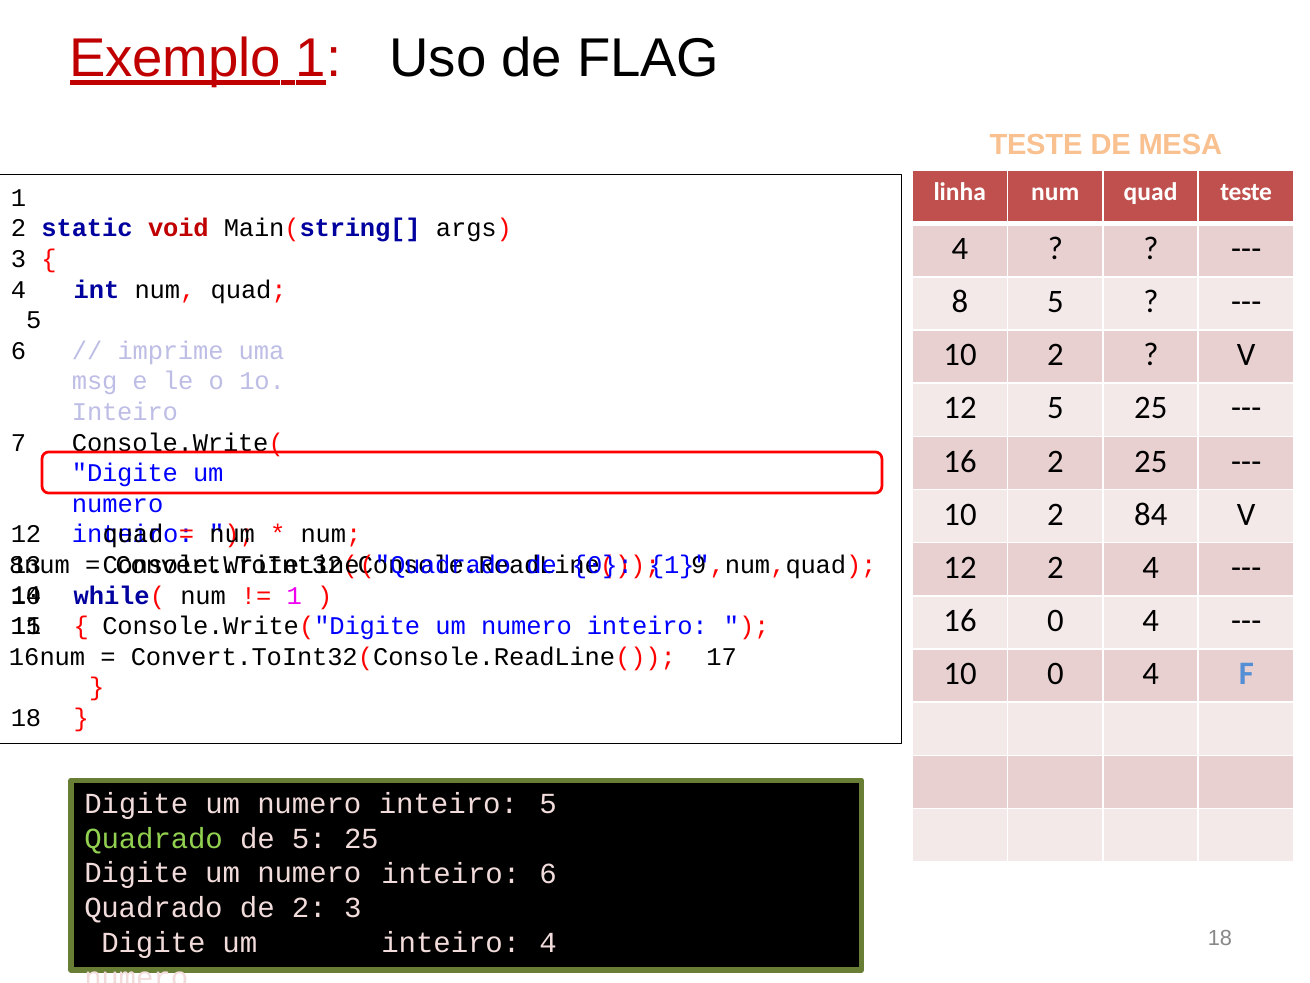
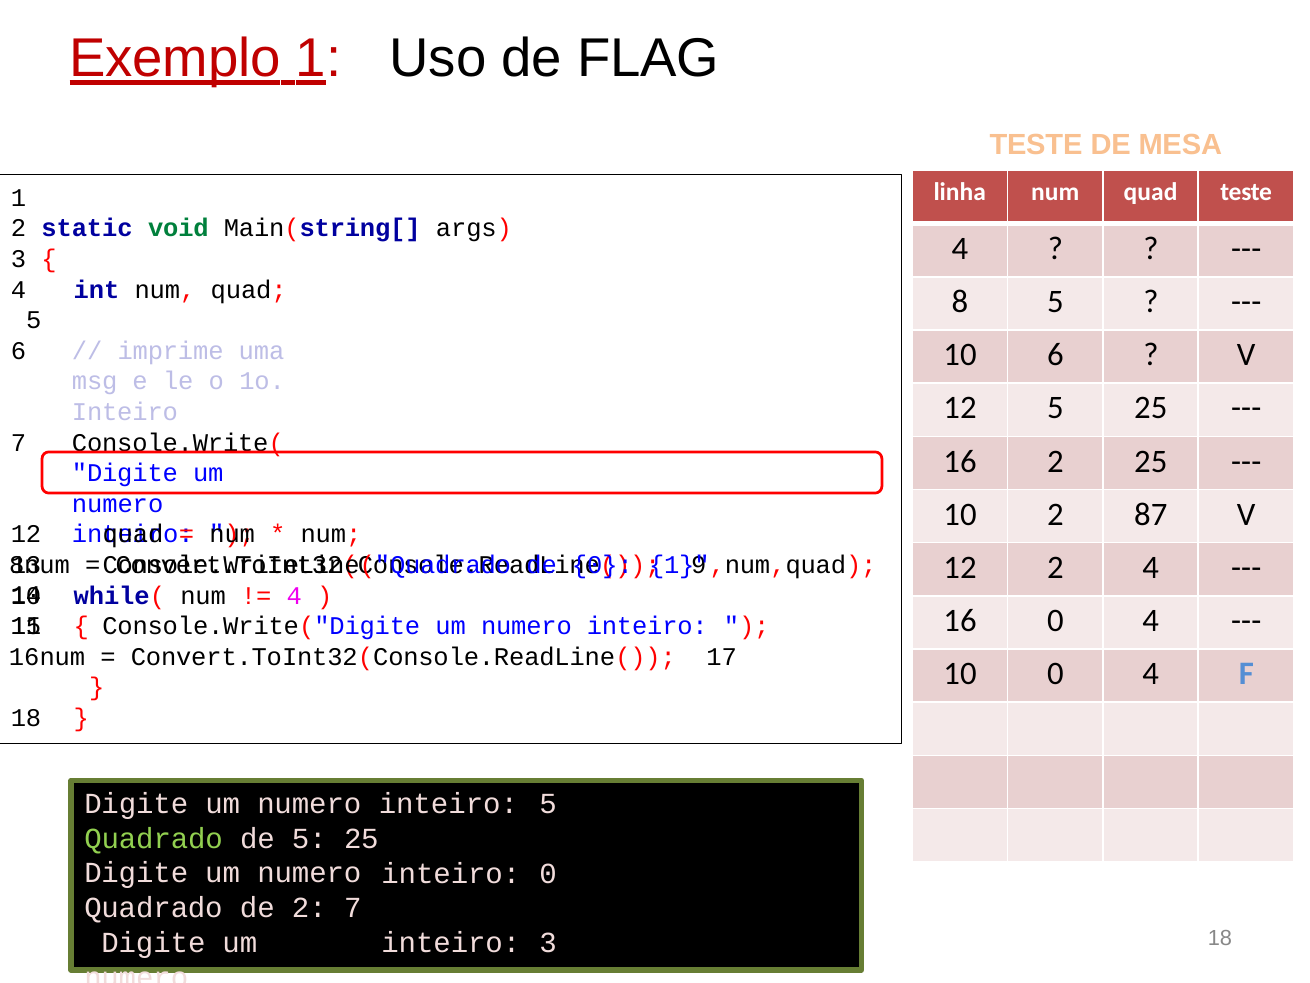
void colour: red -> green
2 at (1055, 355): 2 -> 6
84: 84 -> 87
1 at (294, 595): 1 -> 4
inteiro 6: 6 -> 0
2 3: 3 -> 7
inteiro 4: 4 -> 3
